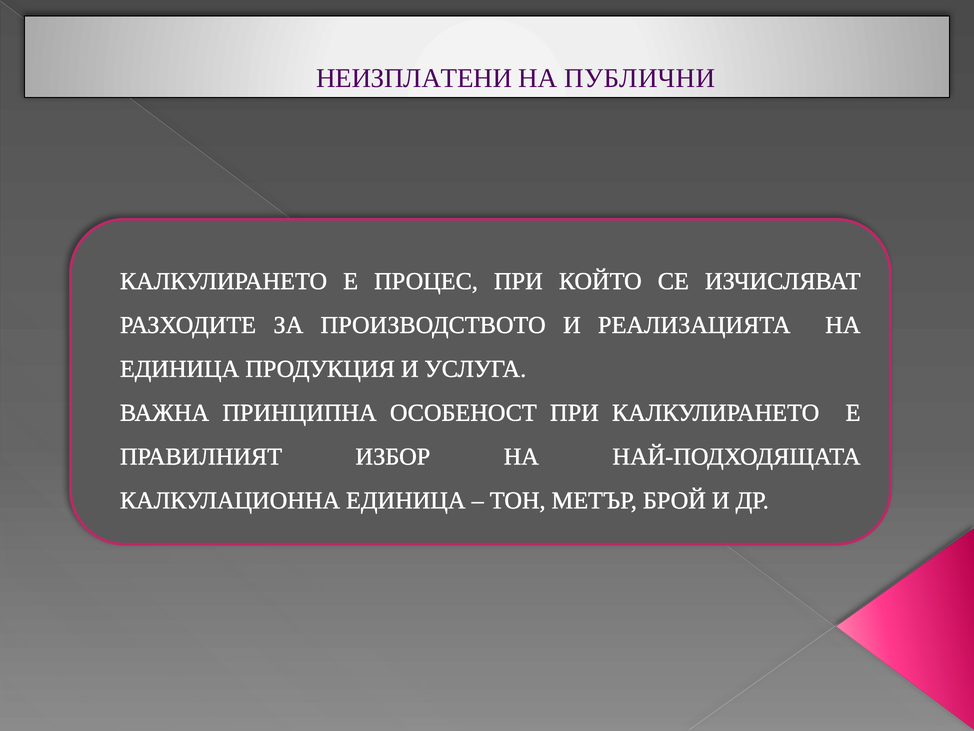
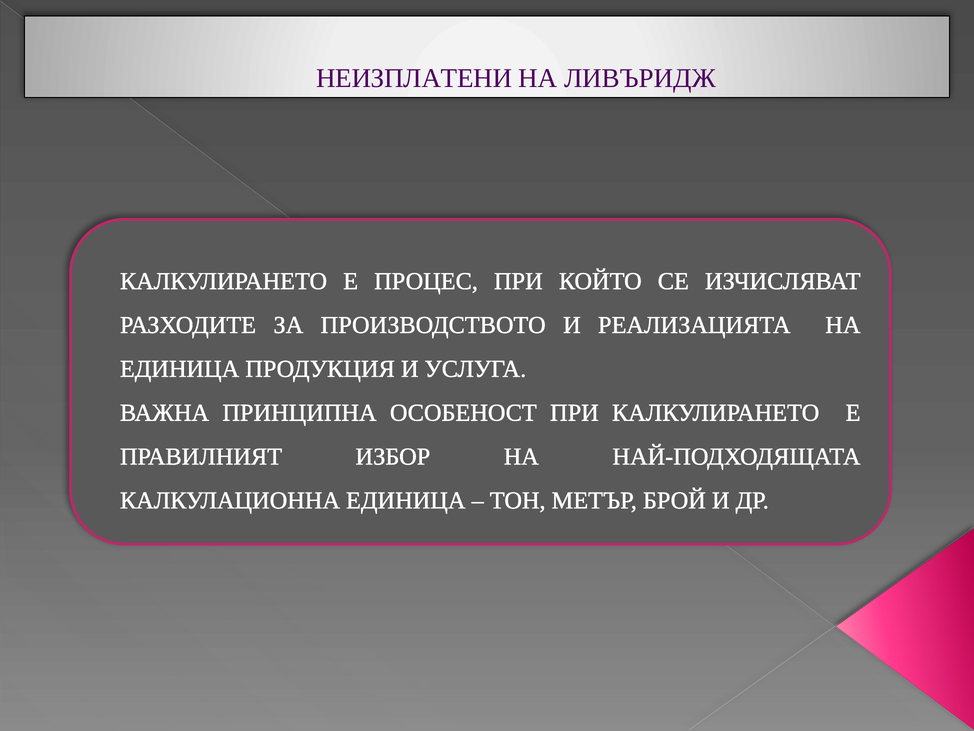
ПУБЛИЧНИ: ПУБЛИЧНИ -> ЛИВЪРИДЖ
